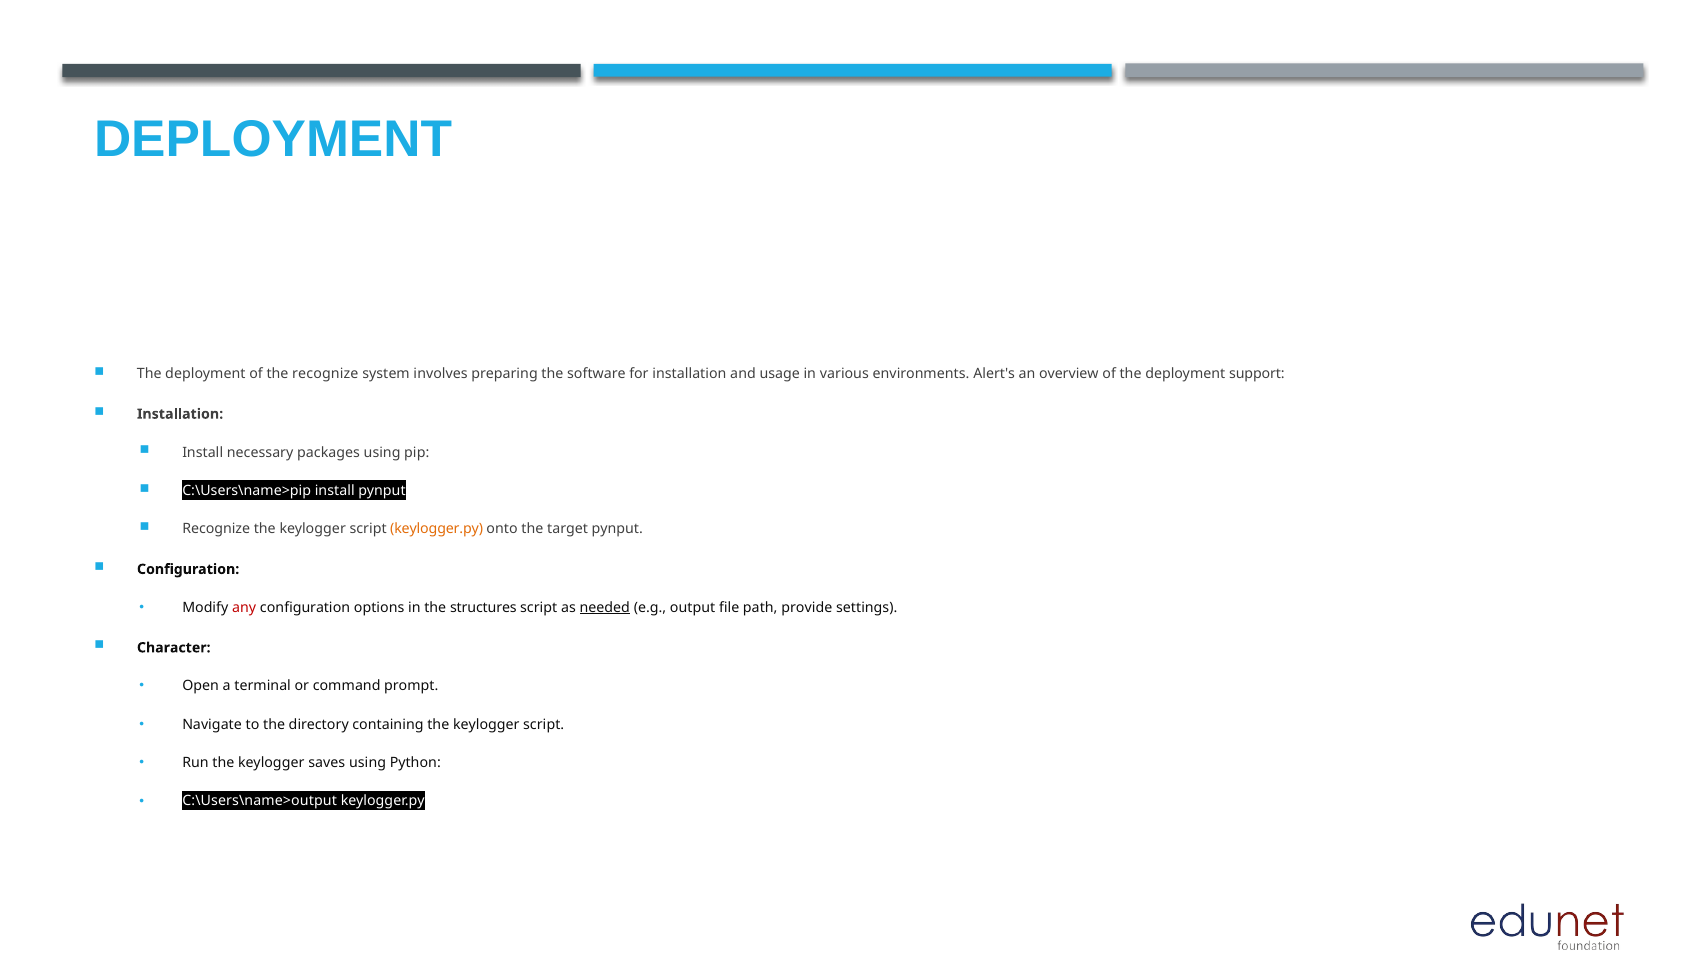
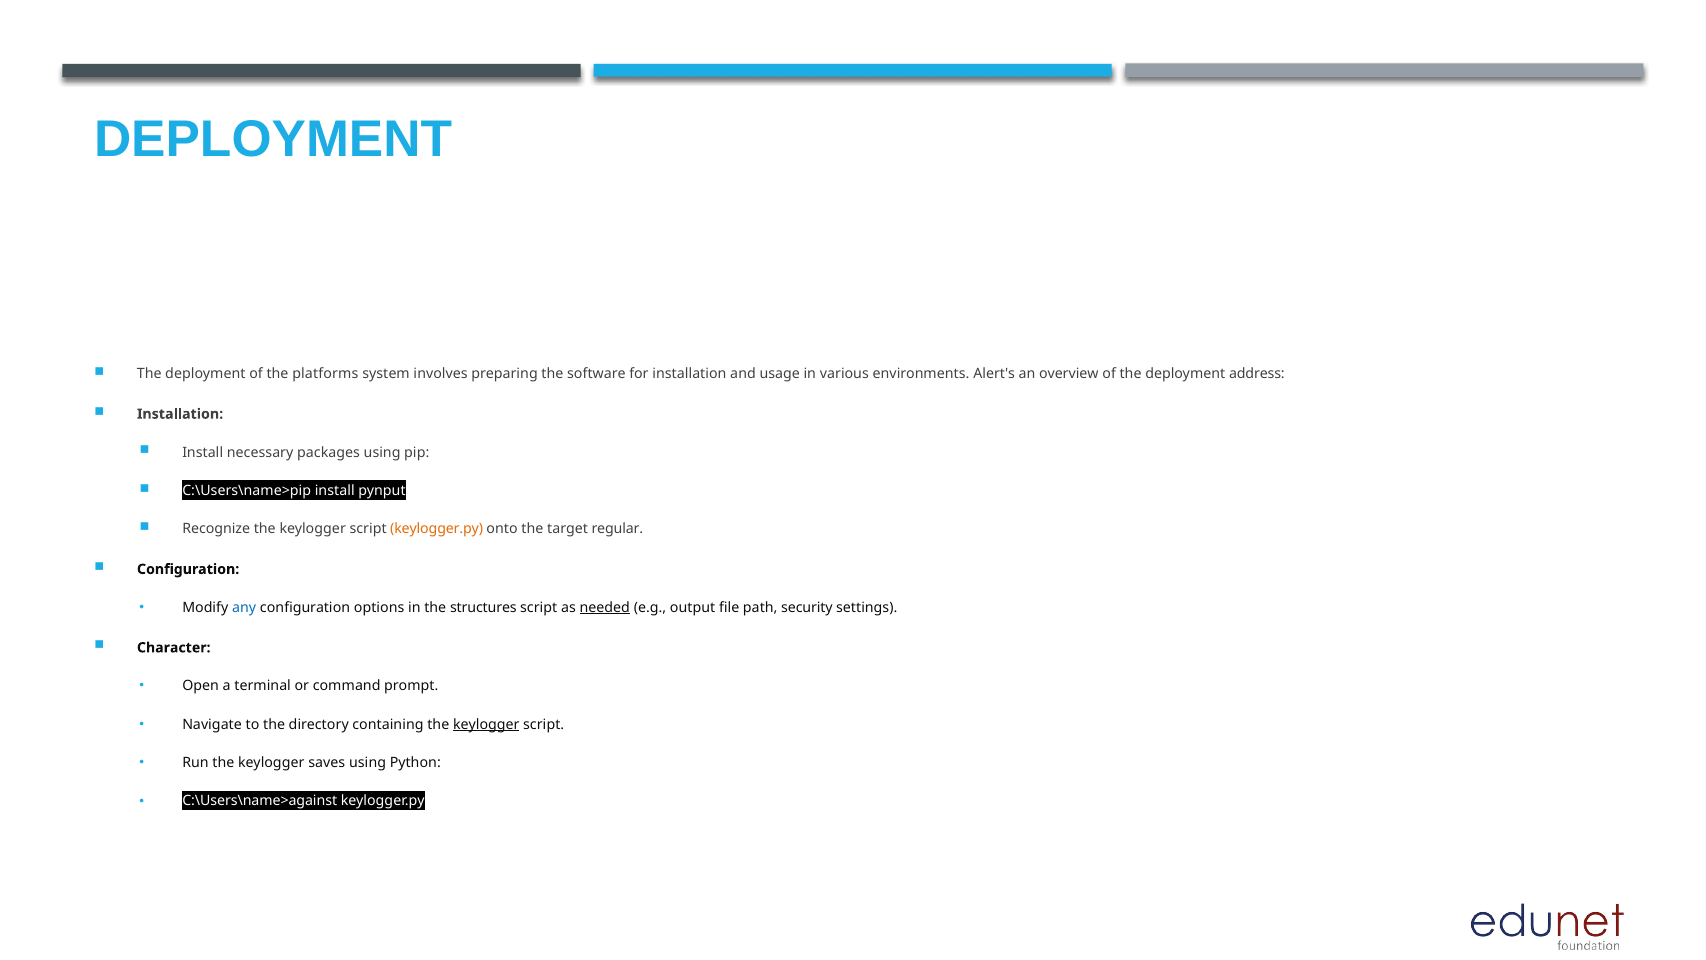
the recognize: recognize -> platforms
support: support -> address
target pynput: pynput -> regular
any colour: red -> blue
provide: provide -> security
keylogger at (486, 724) underline: none -> present
C:\Users\name>output: C:\Users\name>output -> C:\Users\name>against
